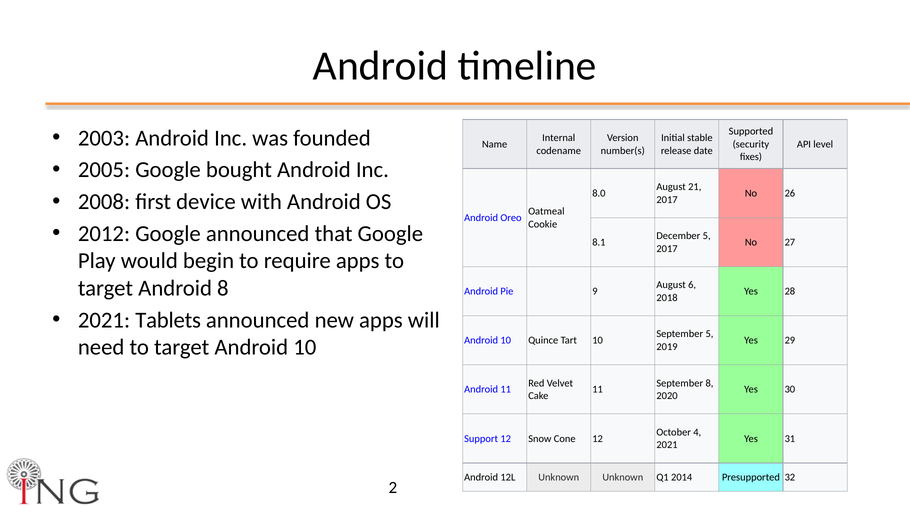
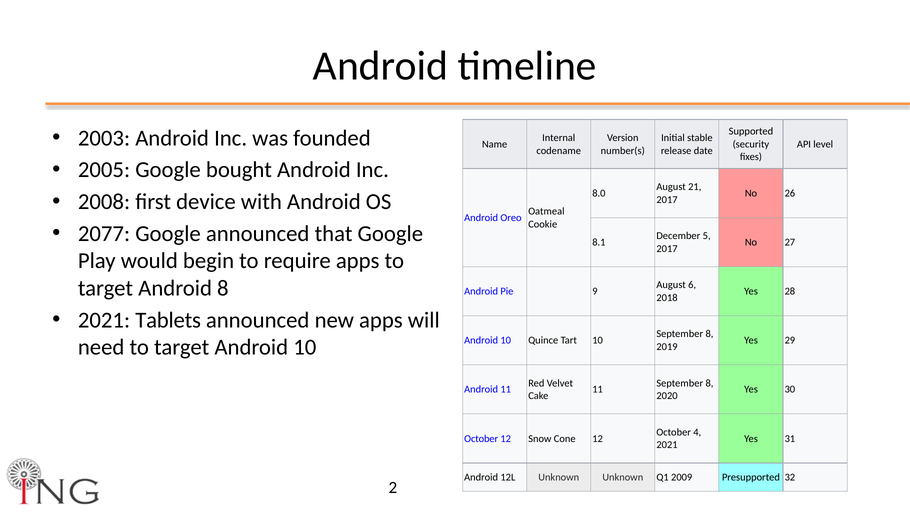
2012: 2012 -> 2077
5 at (709, 334): 5 -> 8
Support at (481, 438): Support -> October
2014: 2014 -> 2009
